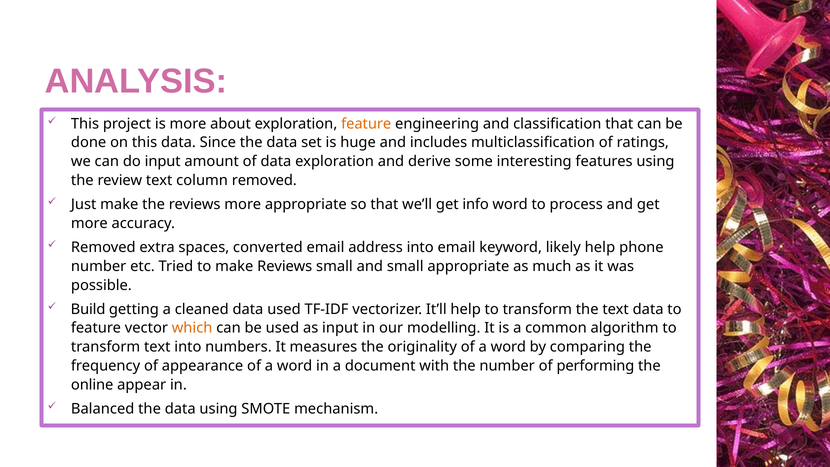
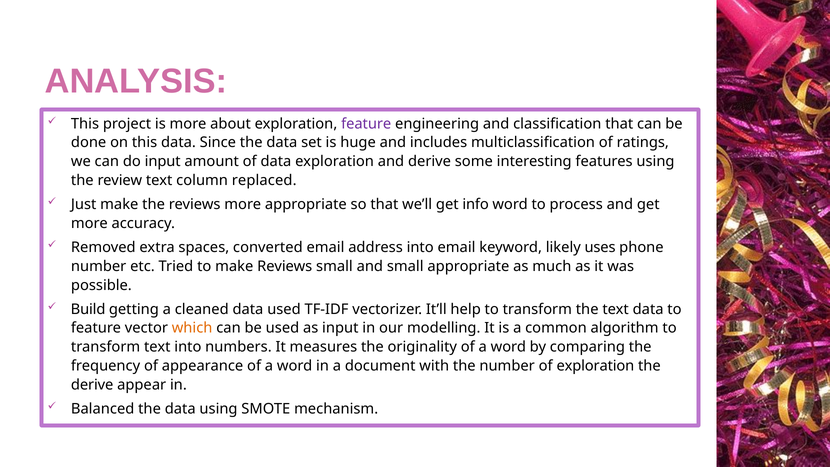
feature at (366, 124) colour: orange -> purple
column removed: removed -> replaced
likely help: help -> uses
of performing: performing -> exploration
online at (92, 385): online -> derive
